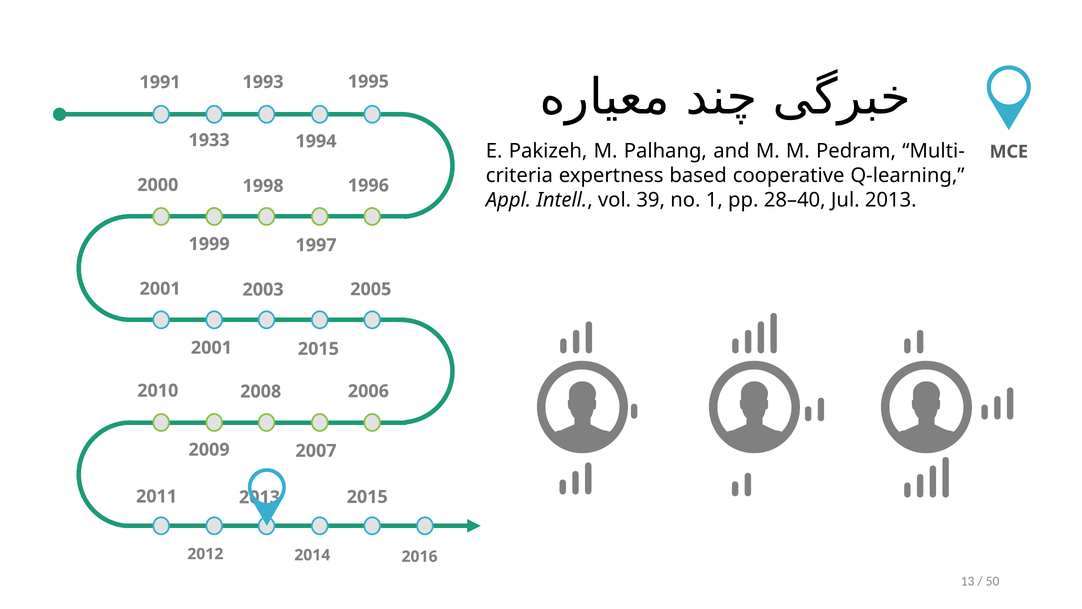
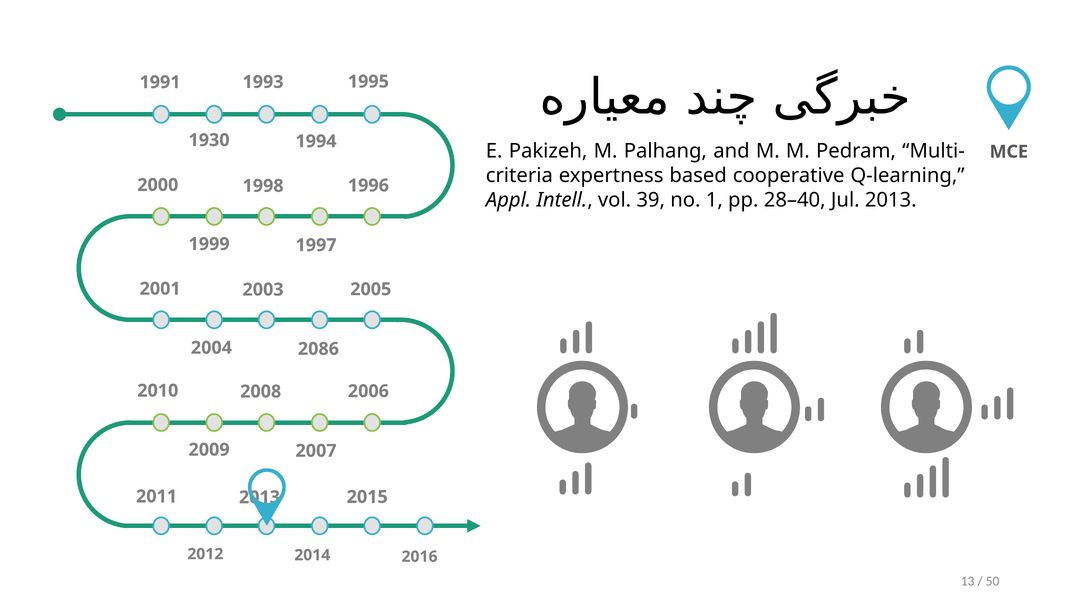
1933: 1933 -> 1930
2001 at (211, 348): 2001 -> 2004
2015 at (318, 349): 2015 -> 2086
